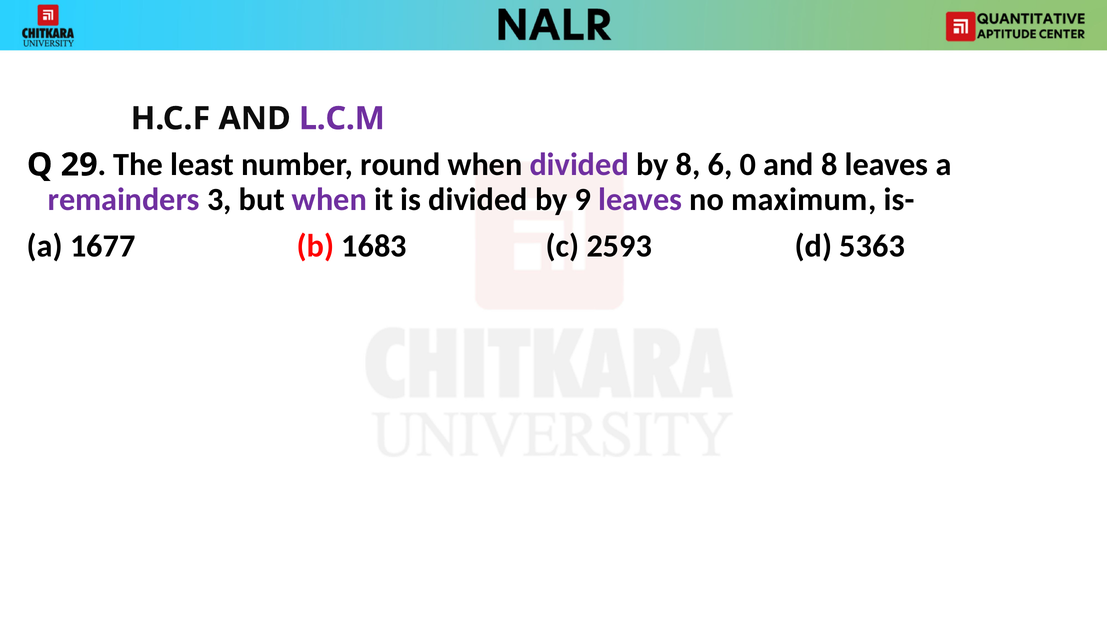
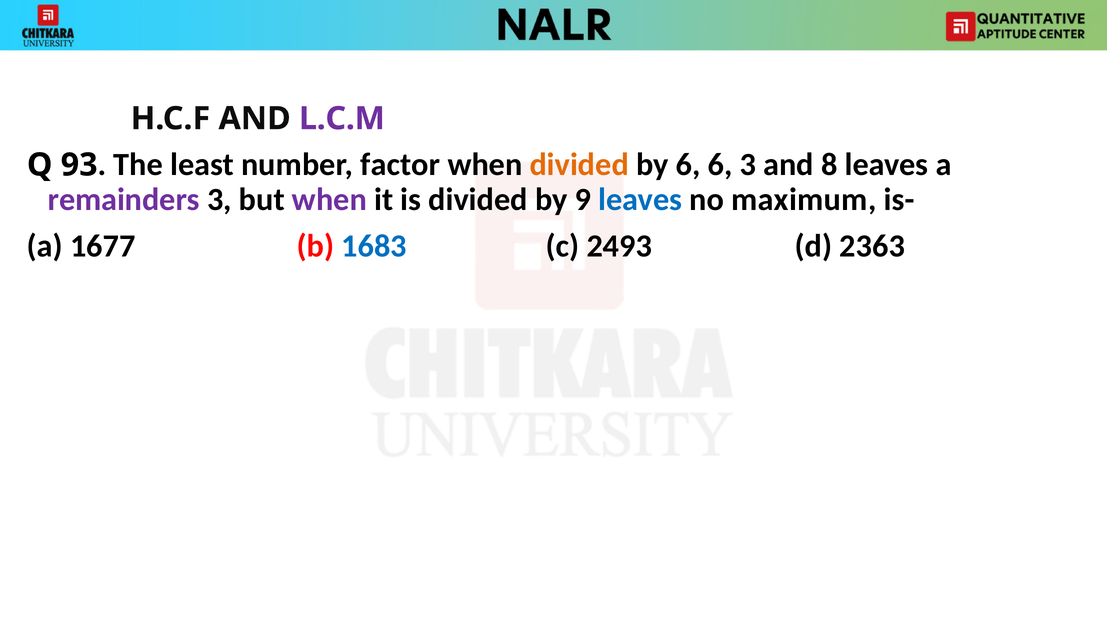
29: 29 -> 93
round: round -> factor
divided at (579, 165) colour: purple -> orange
by 8: 8 -> 6
6 0: 0 -> 3
leaves at (640, 200) colour: purple -> blue
1683 colour: black -> blue
2593: 2593 -> 2493
5363: 5363 -> 2363
